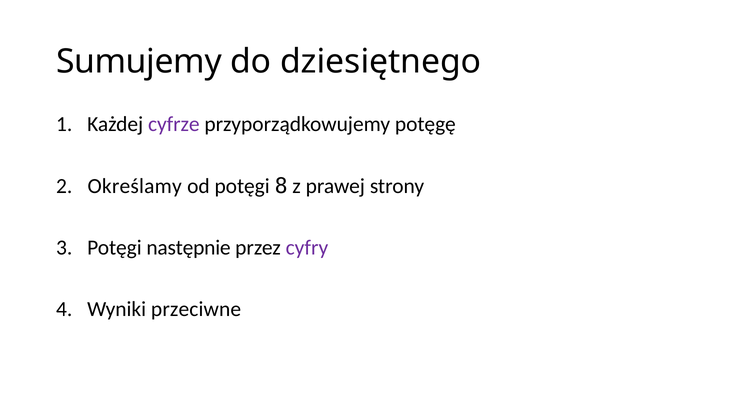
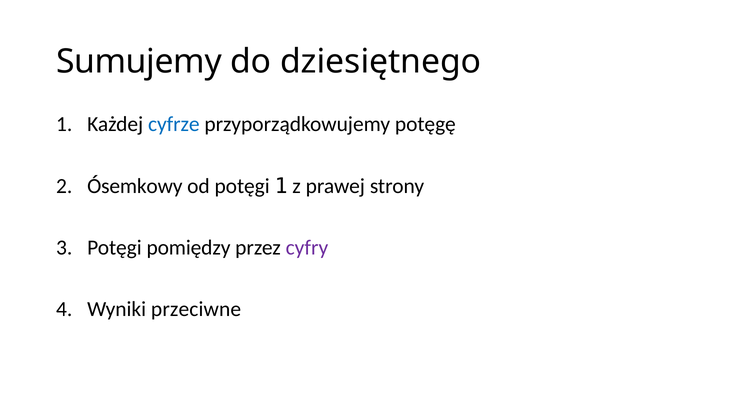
cyfrze colour: purple -> blue
Określamy: Określamy -> Ósemkowy
potęgi 8: 8 -> 1
następnie: następnie -> pomiędzy
